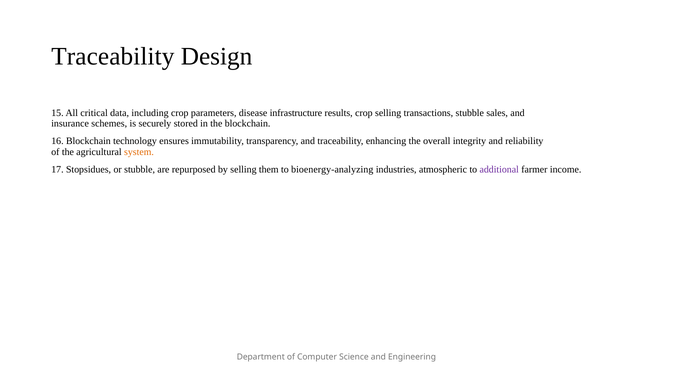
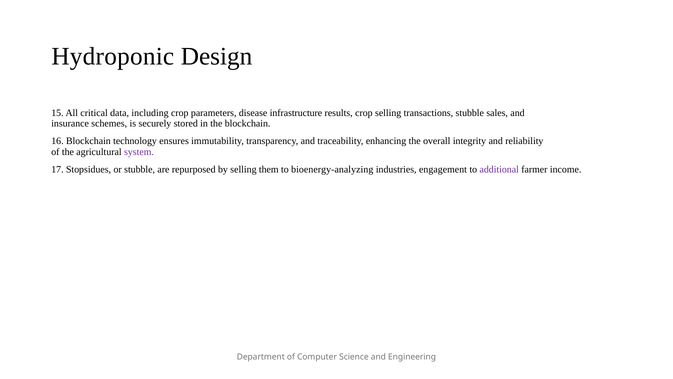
Traceability at (113, 57): Traceability -> Hydroponic
system colour: orange -> purple
atmospheric: atmospheric -> engagement
